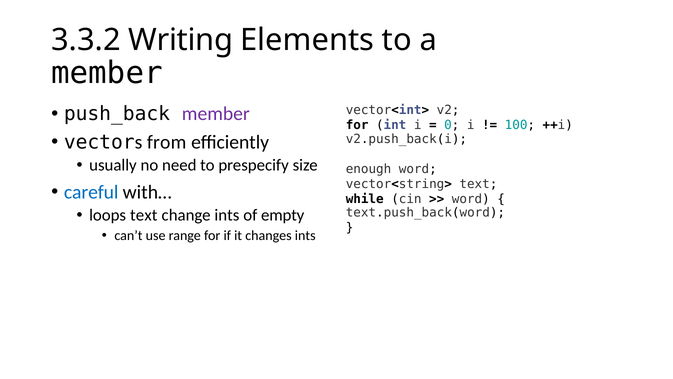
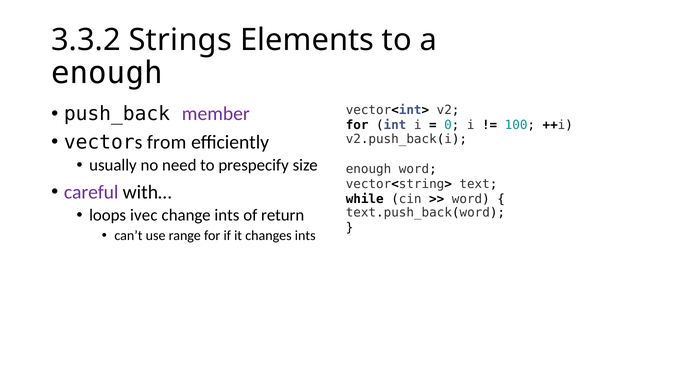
Writing: Writing -> Strings
member at (107, 73): member -> enough
careful colour: blue -> purple
loops text: text -> ivec
empty: empty -> return
